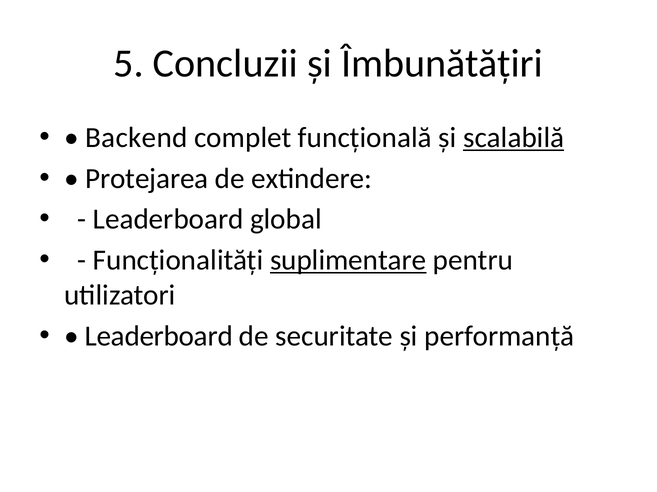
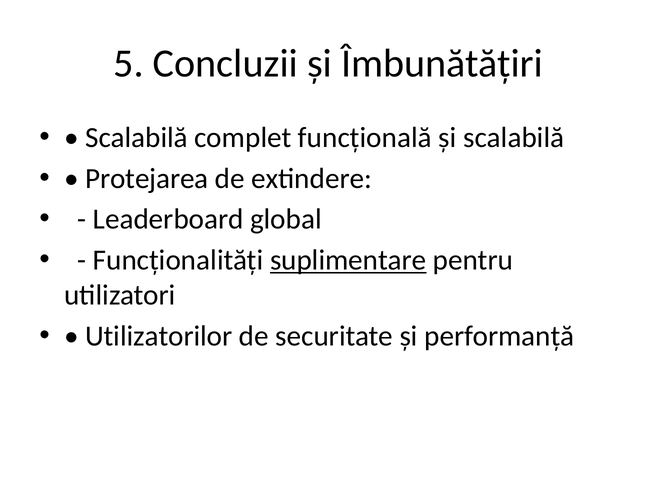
Backend at (136, 138): Backend -> Scalabilă
scalabilă at (514, 138) underline: present -> none
Leaderboard at (159, 336): Leaderboard -> Utilizatorilor
